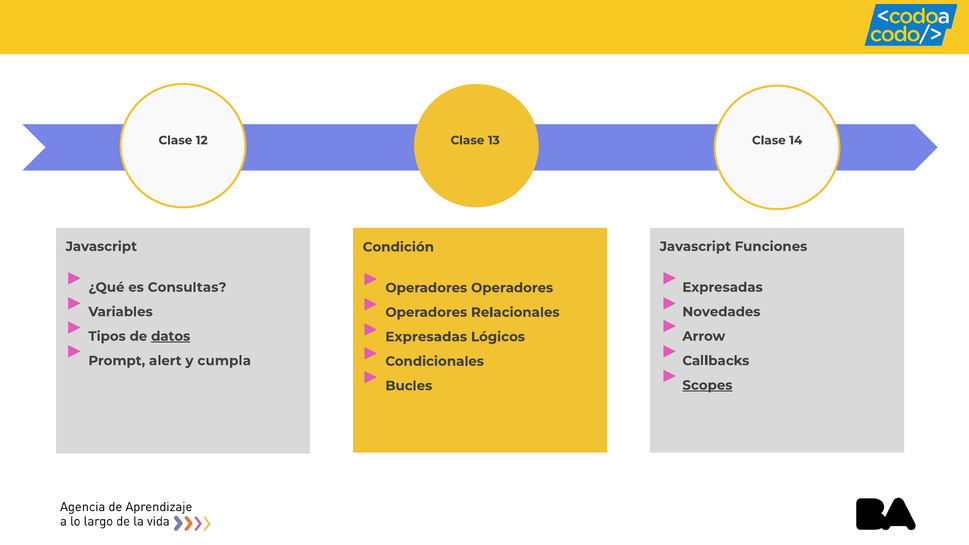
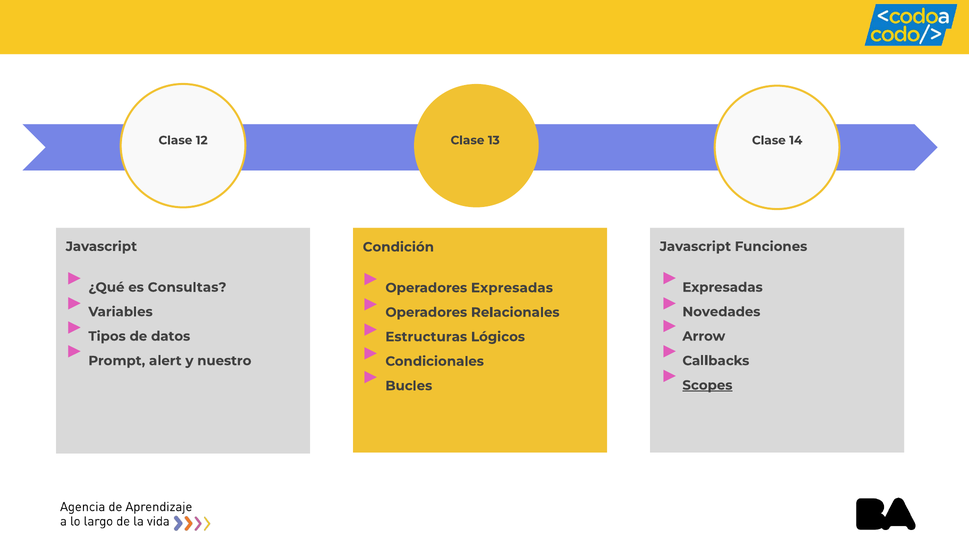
Operadores at (512, 288): Operadores -> Expresadas
datos underline: present -> none
Expresadas at (426, 337): Expresadas -> Estructuras
cumpla: cumpla -> nuestro
